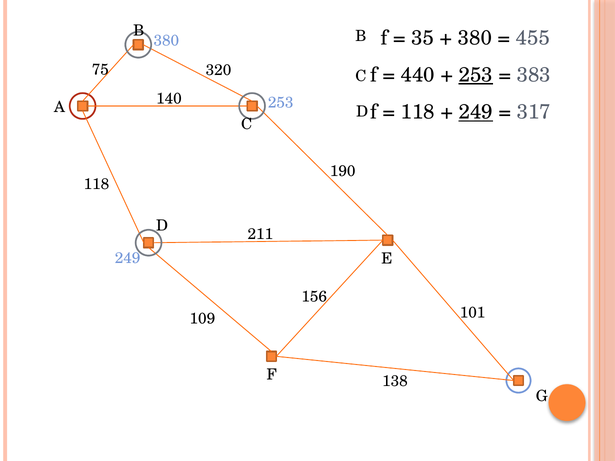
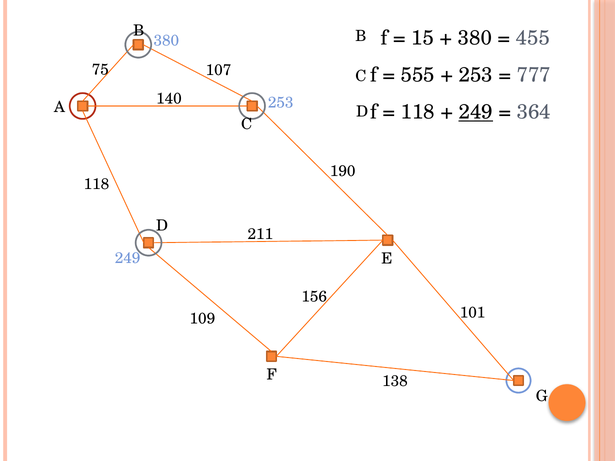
35: 35 -> 15
320: 320 -> 107
440: 440 -> 555
253 at (476, 75) underline: present -> none
383: 383 -> 777
317: 317 -> 364
